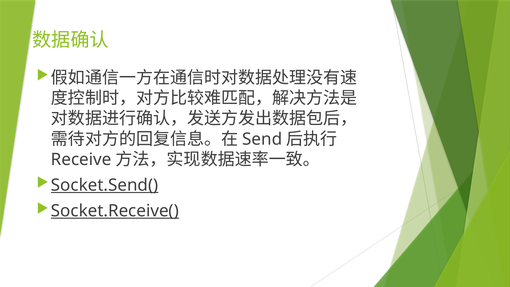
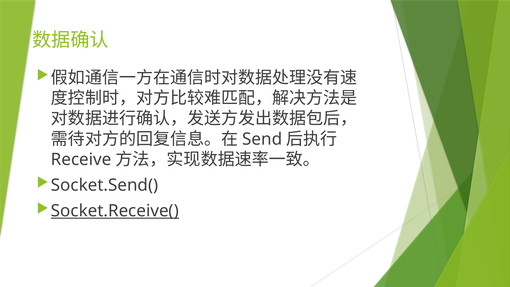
Socket.Send( underline: present -> none
